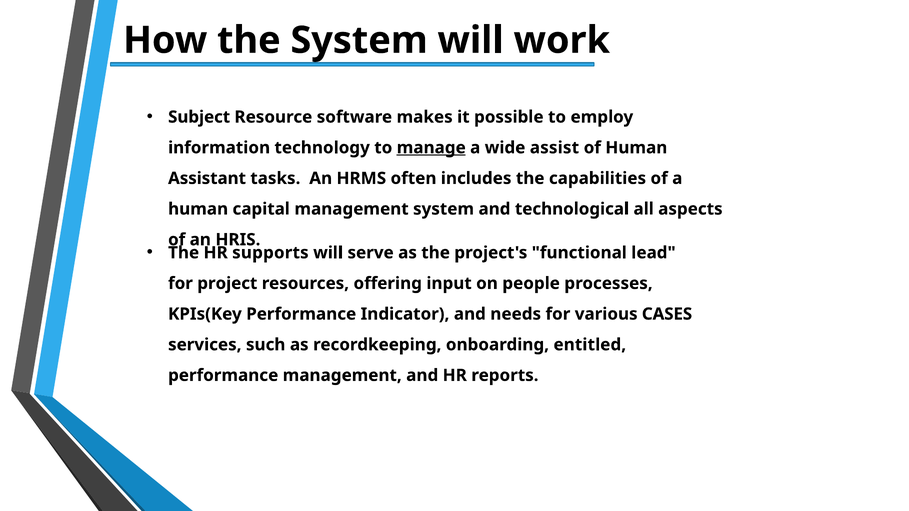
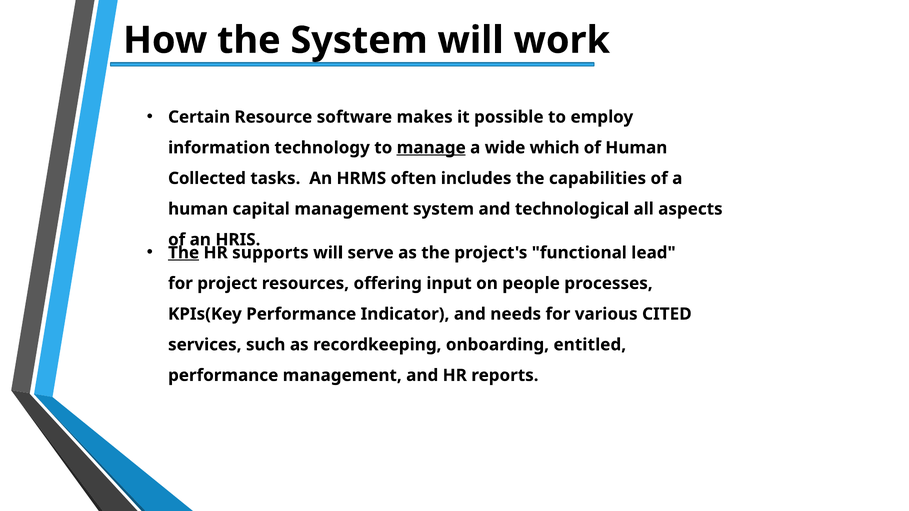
Subject: Subject -> Certain
assist: assist -> which
Assistant: Assistant -> Collected
The at (184, 253) underline: none -> present
CASES: CASES -> CITED
